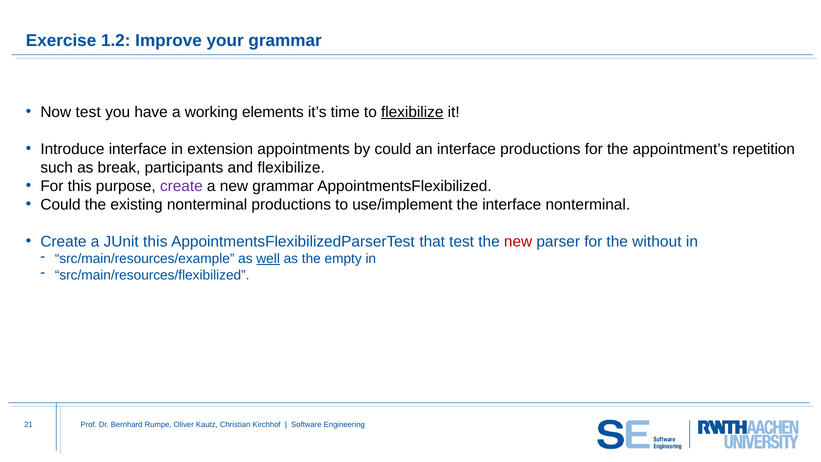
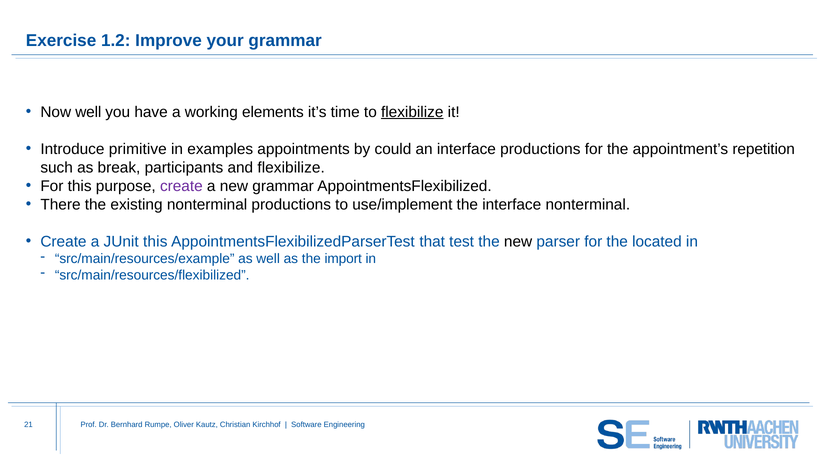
Now test: test -> well
Introduce interface: interface -> primitive
extension: extension -> examples
Could at (61, 204): Could -> There
new at (518, 241) colour: red -> black
without: without -> located
well at (268, 259) underline: present -> none
empty: empty -> import
